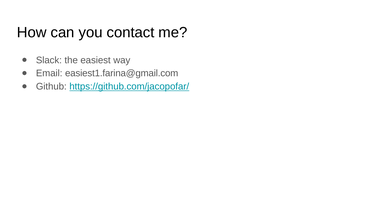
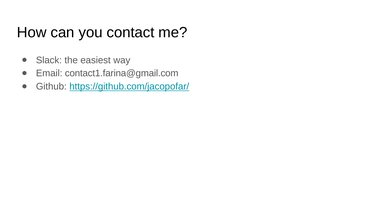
easiest1.farina@gmail.com: easiest1.farina@gmail.com -> contact1.farina@gmail.com
